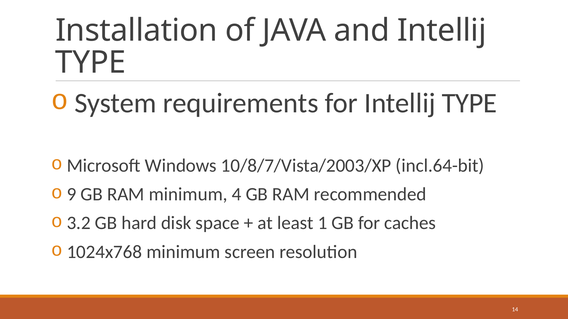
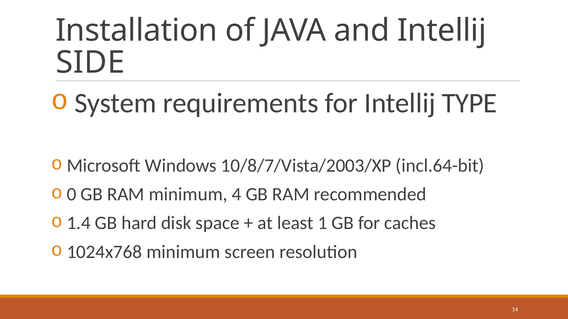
TYPE at (91, 63): TYPE -> SIDE
9: 9 -> 0
3.2: 3.2 -> 1.4
